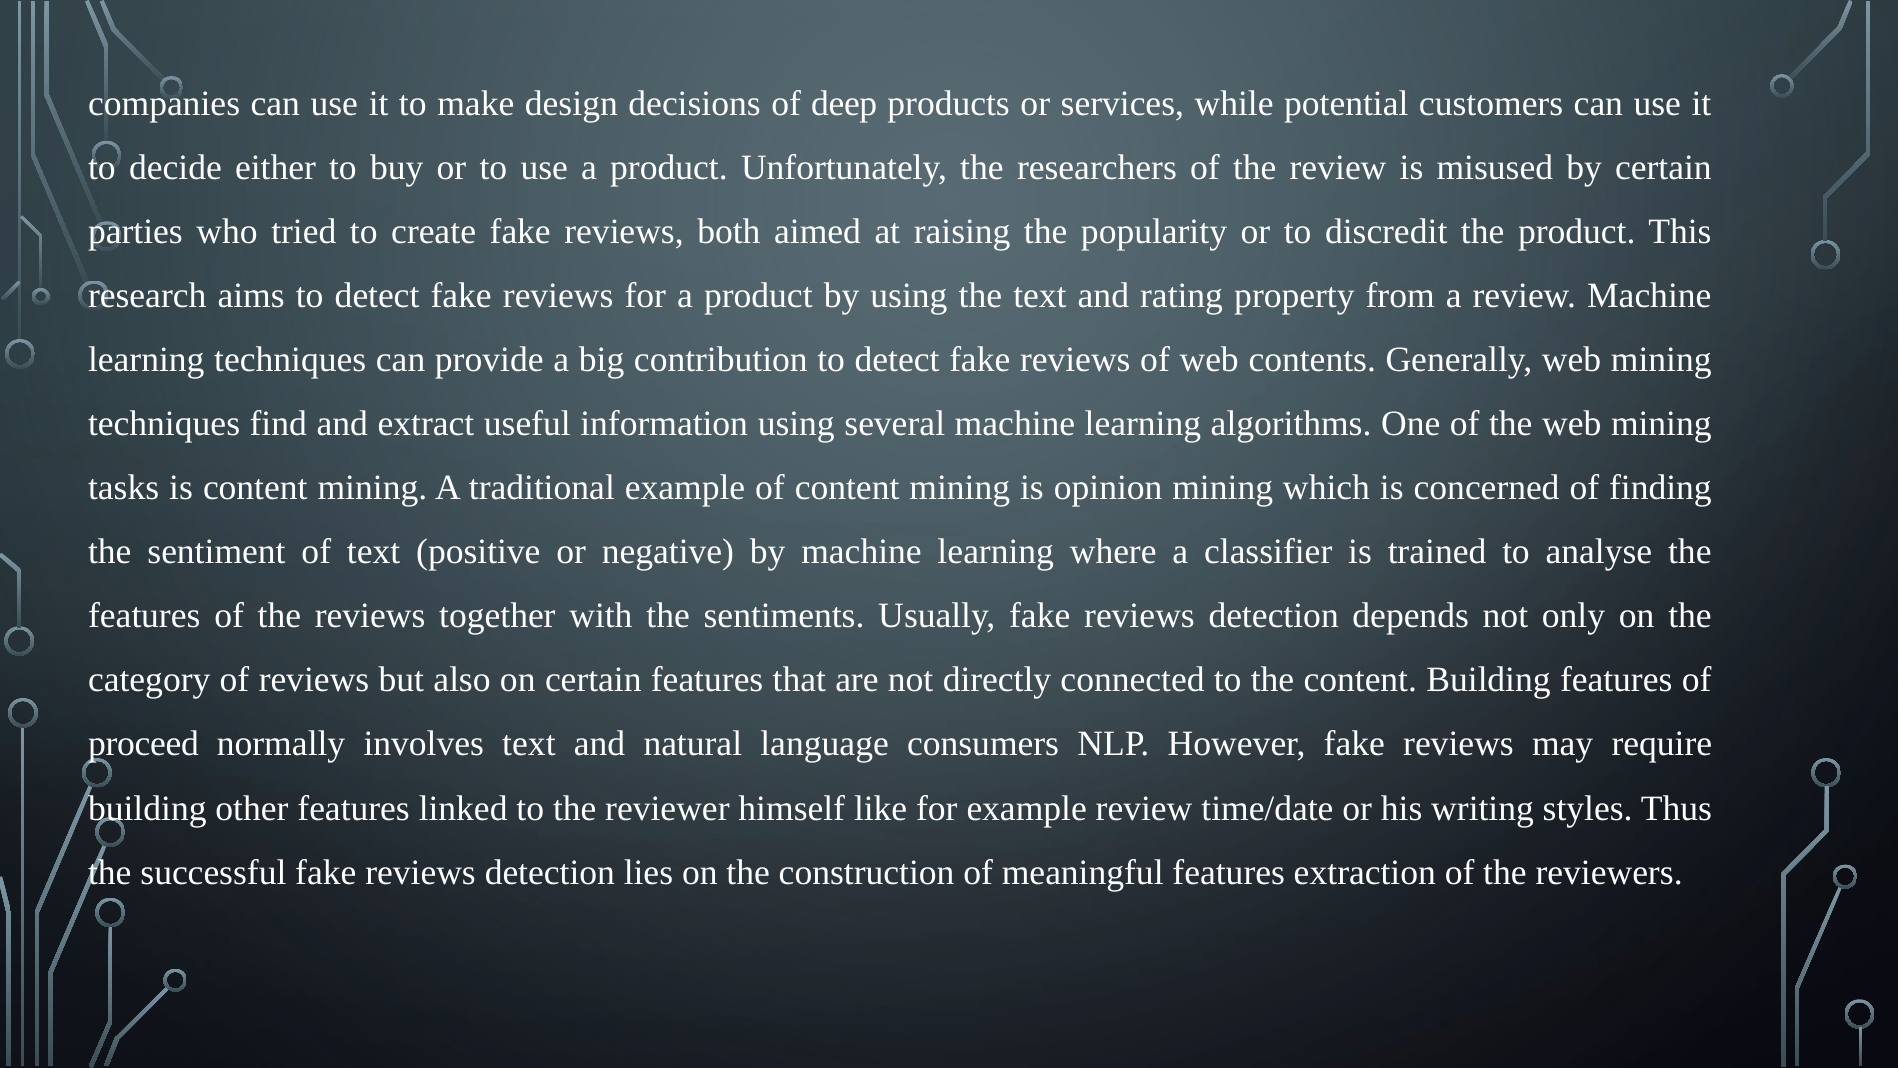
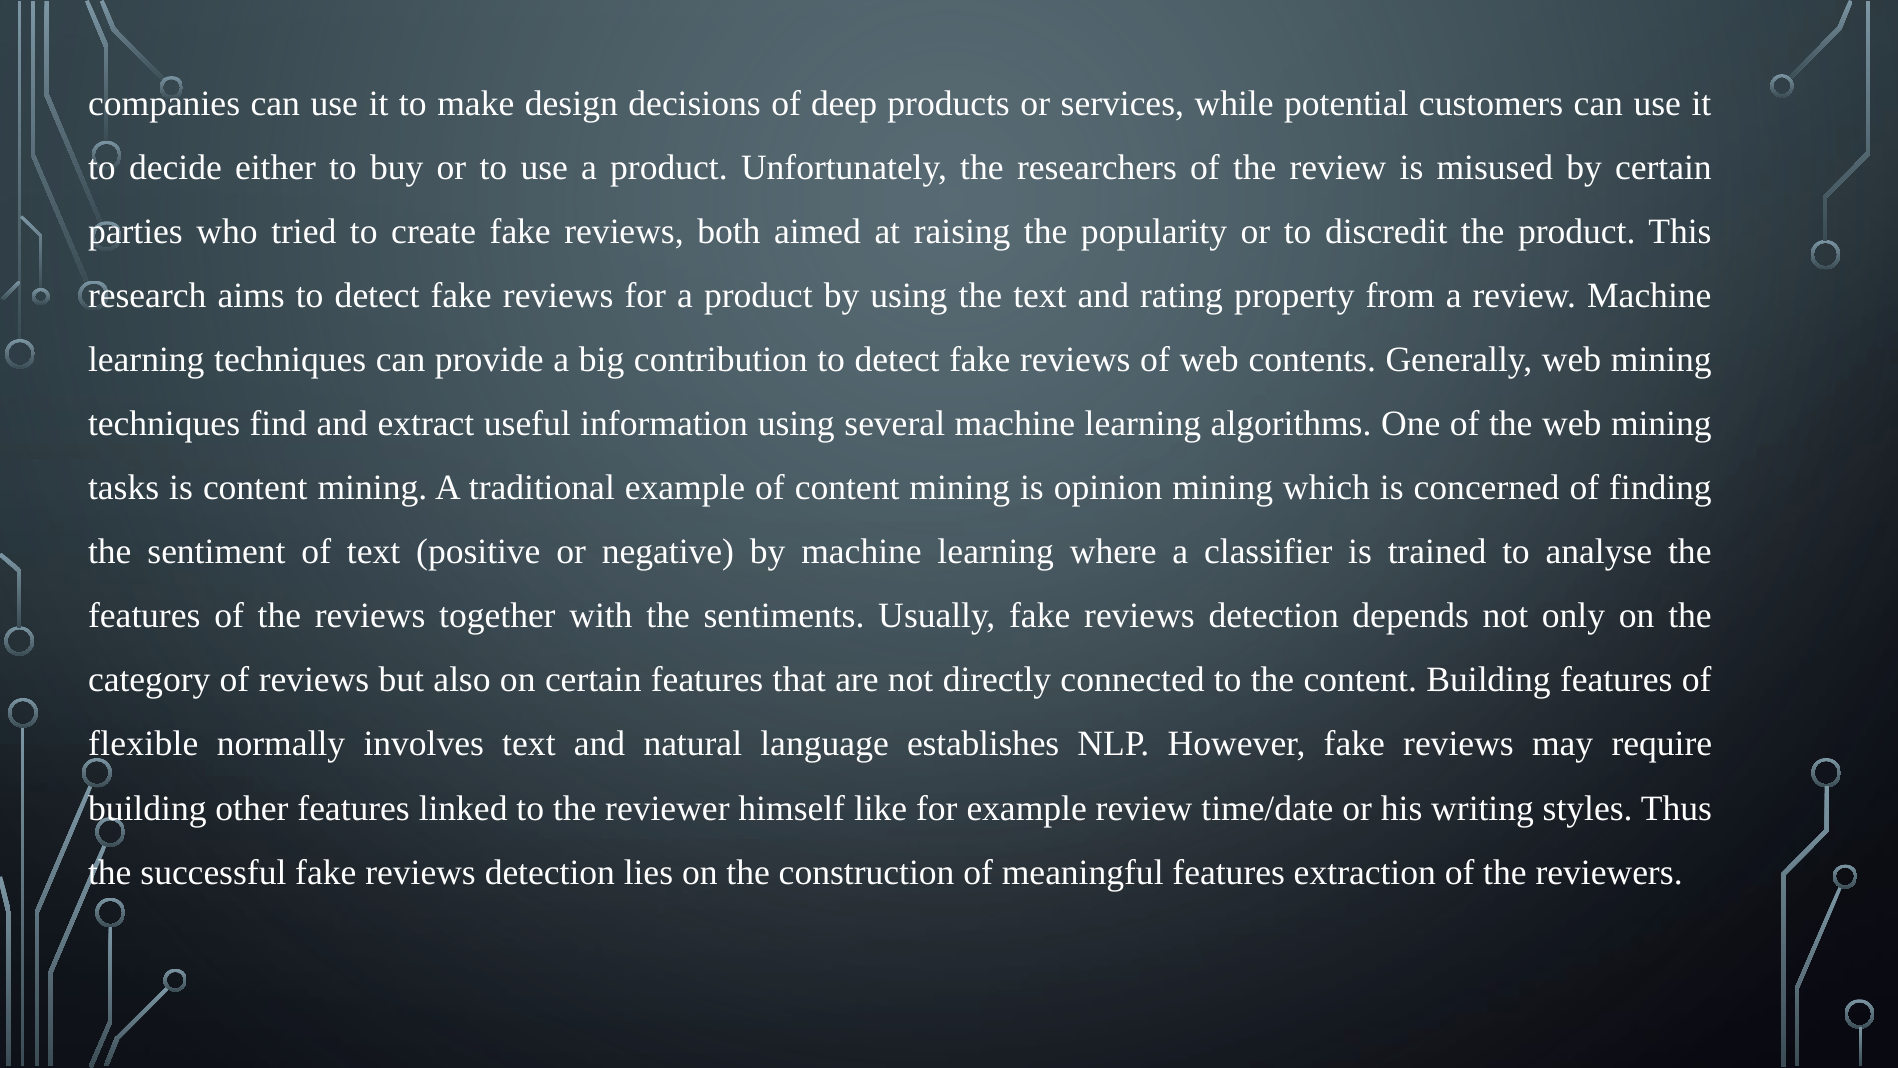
proceed: proceed -> flexible
consumers: consumers -> establishes
